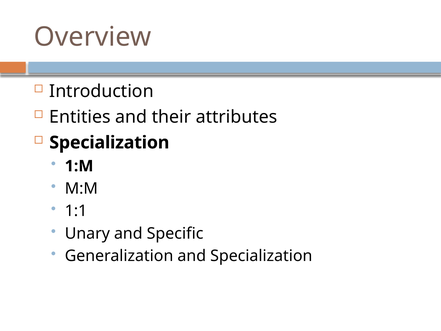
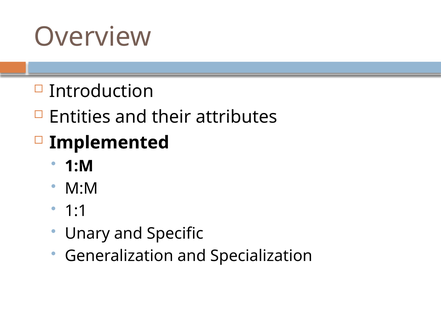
Specialization at (109, 142): Specialization -> Implemented
